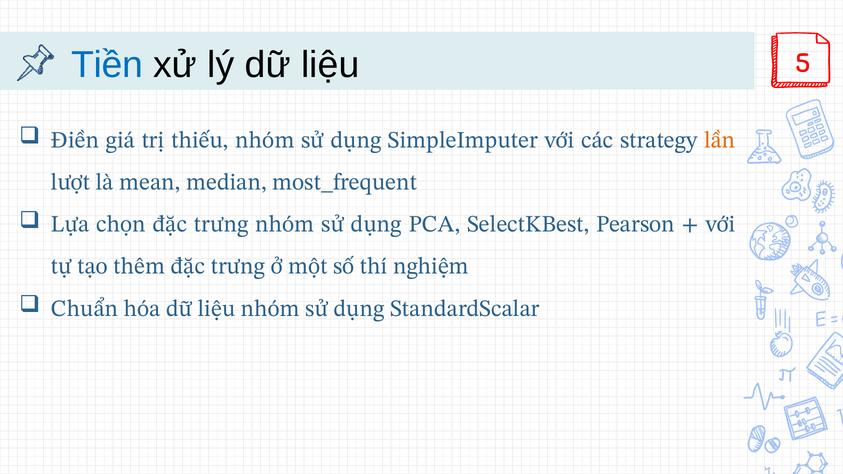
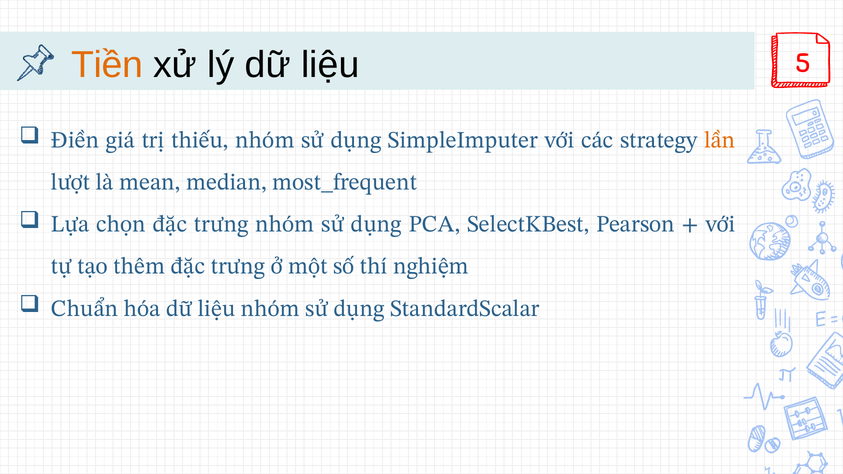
Tiền colour: blue -> orange
